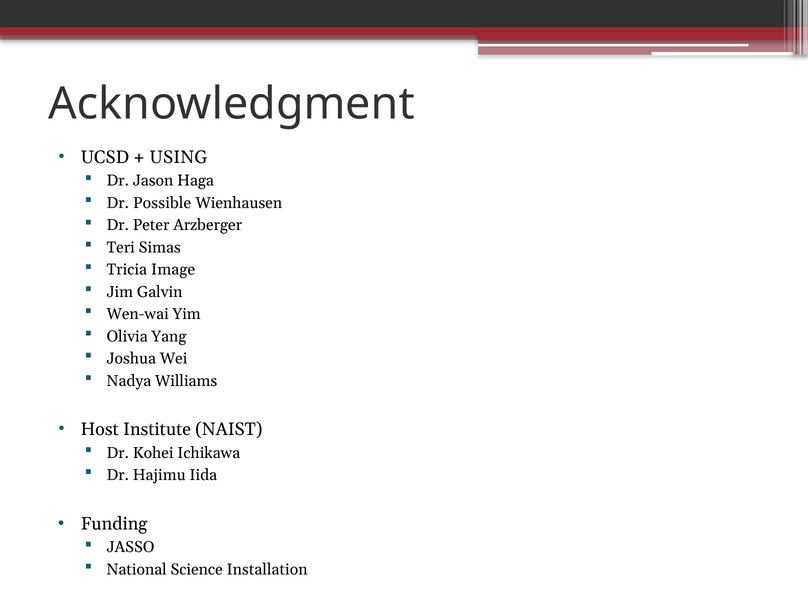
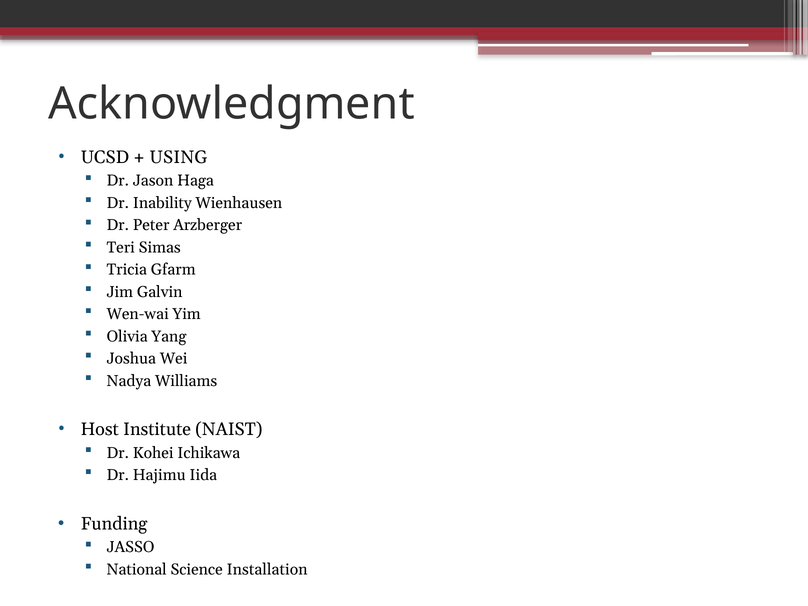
Possible: Possible -> Inability
Image: Image -> Gfarm
